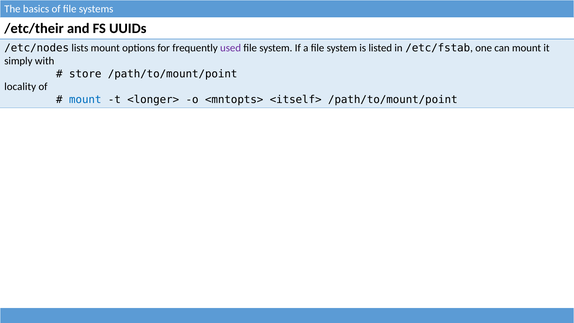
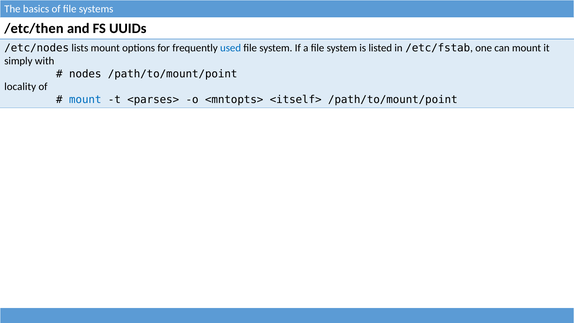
/etc/their: /etc/their -> /etc/then
used colour: purple -> blue
store: store -> nodes
<longer>: <longer> -> <parses>
